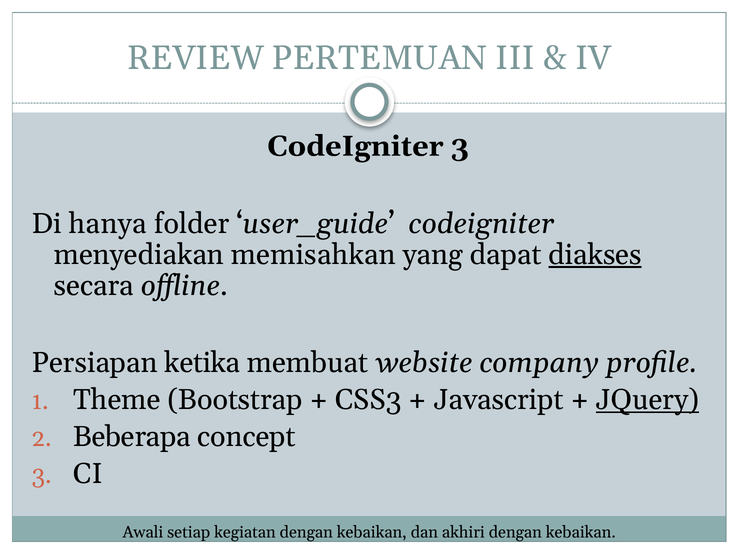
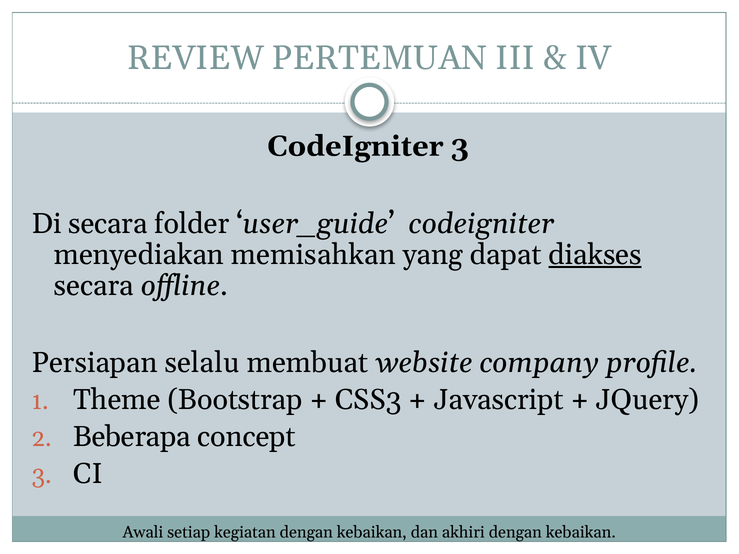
Di hanya: hanya -> secara
ketika: ketika -> selalu
JQuery underline: present -> none
